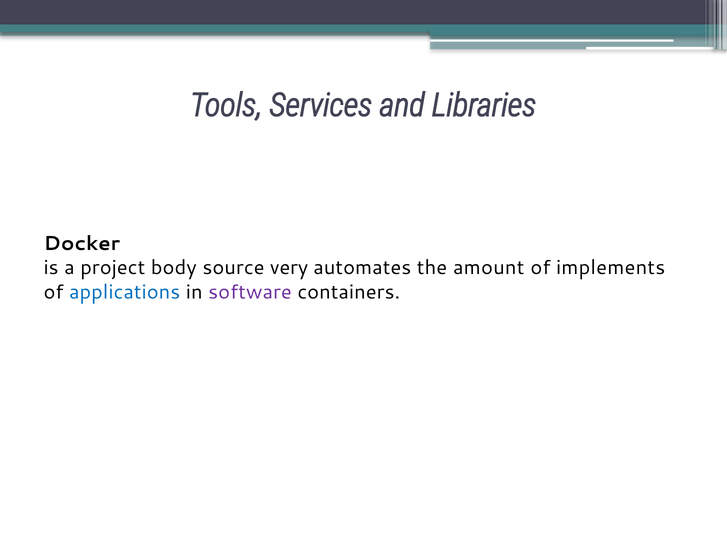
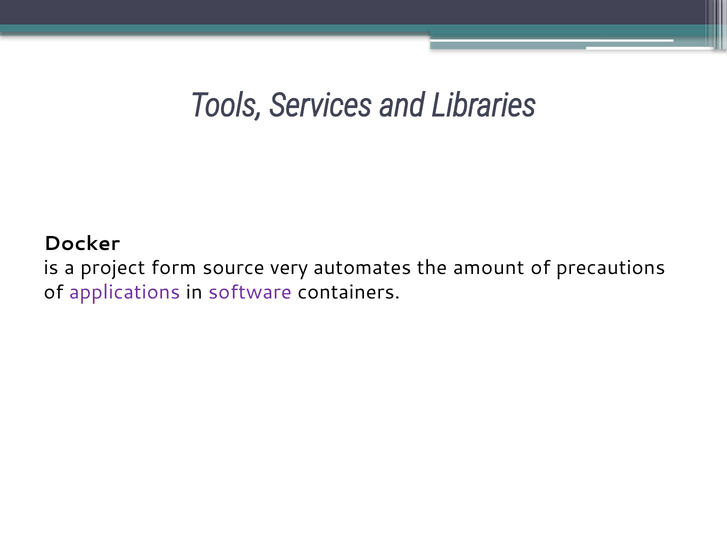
body: body -> form
implements: implements -> precautions
applications colour: blue -> purple
